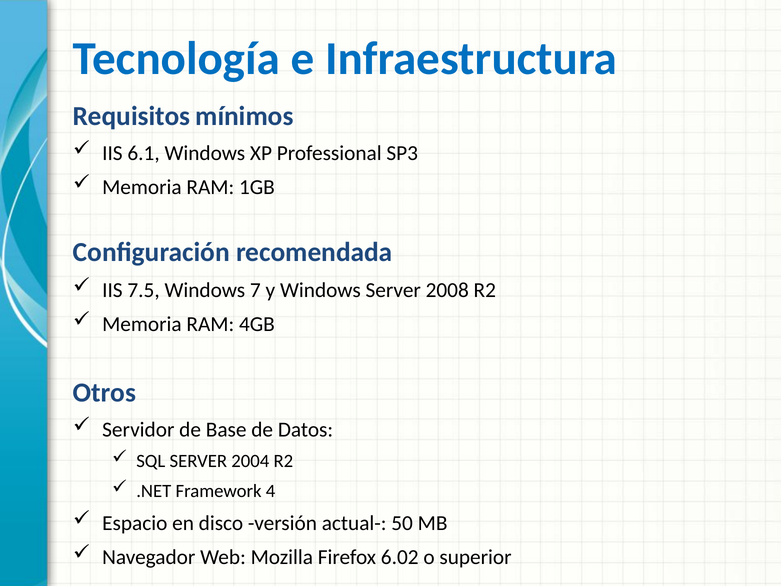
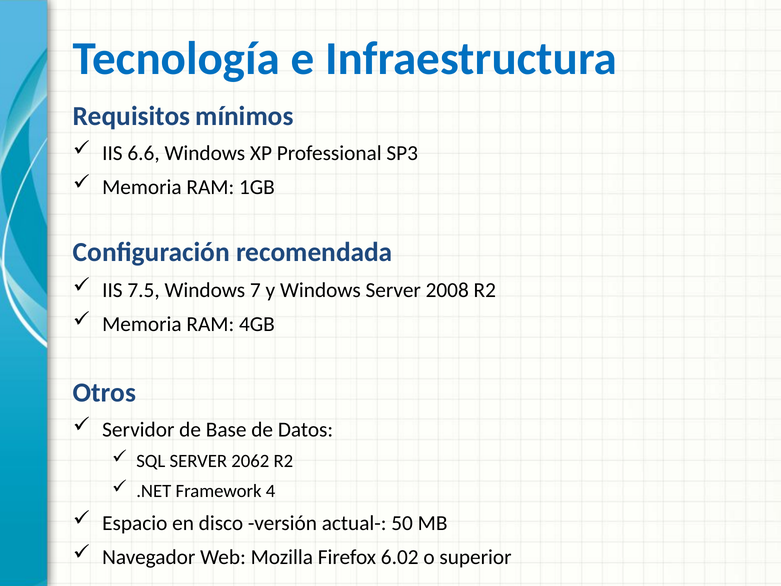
6.1: 6.1 -> 6.6
2004: 2004 -> 2062
